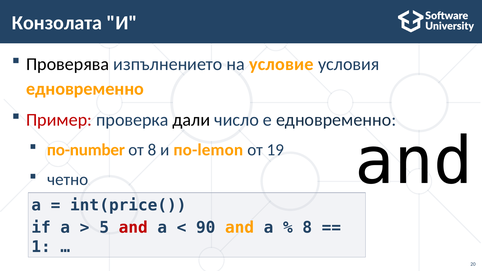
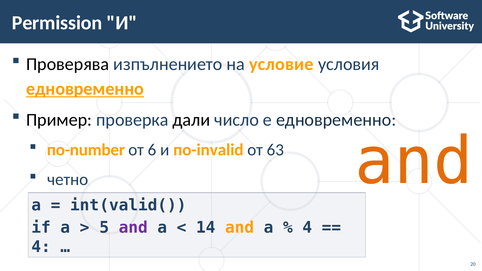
Конзолата: Конзолата -> Permission
едновременно at (85, 89) underline: none -> present
Пример colour: red -> black
and at (414, 162) colour: black -> orange
от 8: 8 -> 6
по-lemon: по-lemon -> по-invalid
19: 19 -> 63
int(price(: int(price( -> int(valid(
and at (133, 228) colour: red -> purple
90: 90 -> 14
8 at (307, 228): 8 -> 4
1 at (41, 247): 1 -> 4
